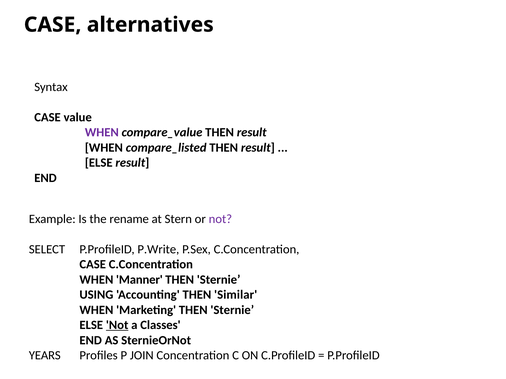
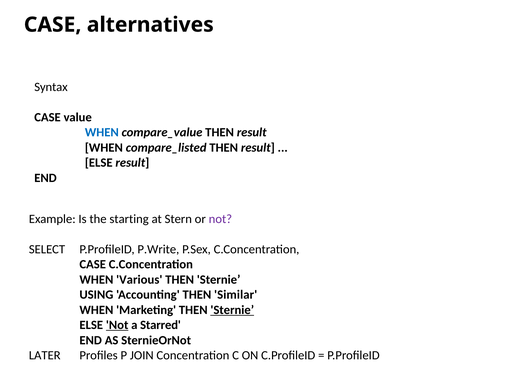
WHEN at (102, 133) colour: purple -> blue
rename: rename -> starting
Manner: Manner -> Various
Sternie at (232, 310) underline: none -> present
Classes: Classes -> Starred
YEARS: YEARS -> LATER
